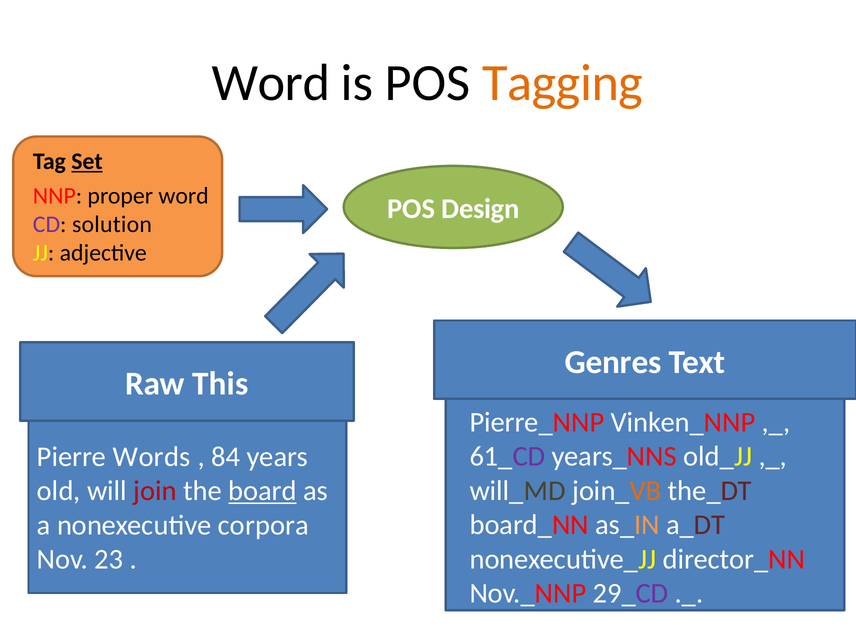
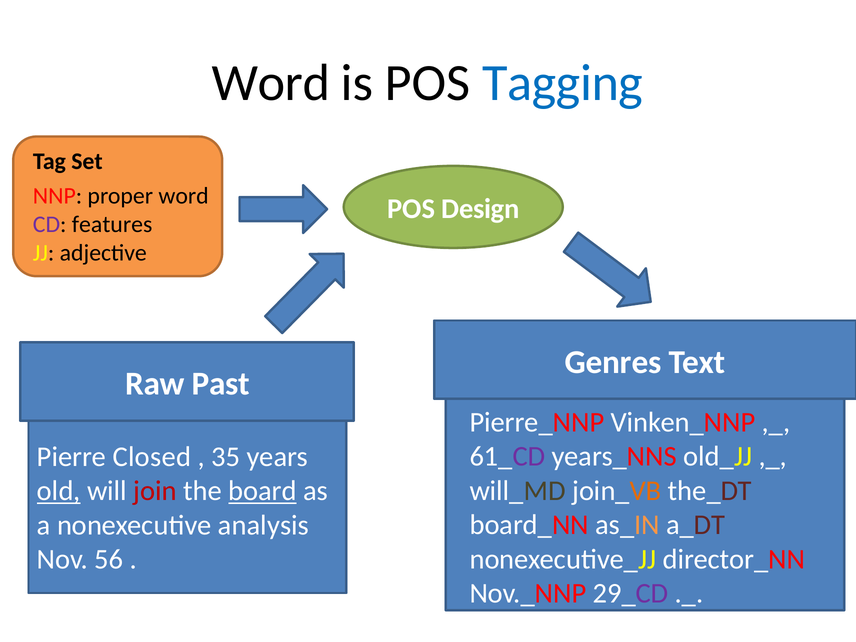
Tagging colour: orange -> blue
Set underline: present -> none
solution: solution -> features
This: This -> Past
Words: Words -> Closed
84: 84 -> 35
old underline: none -> present
corpora: corpora -> analysis
23: 23 -> 56
